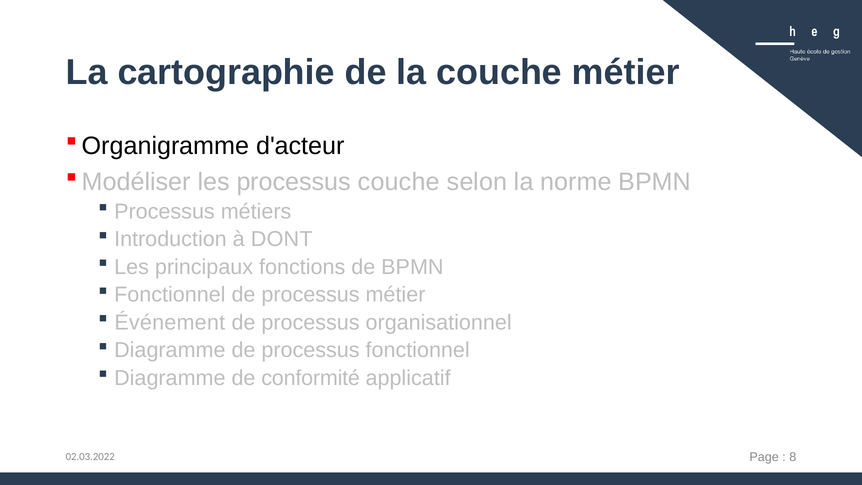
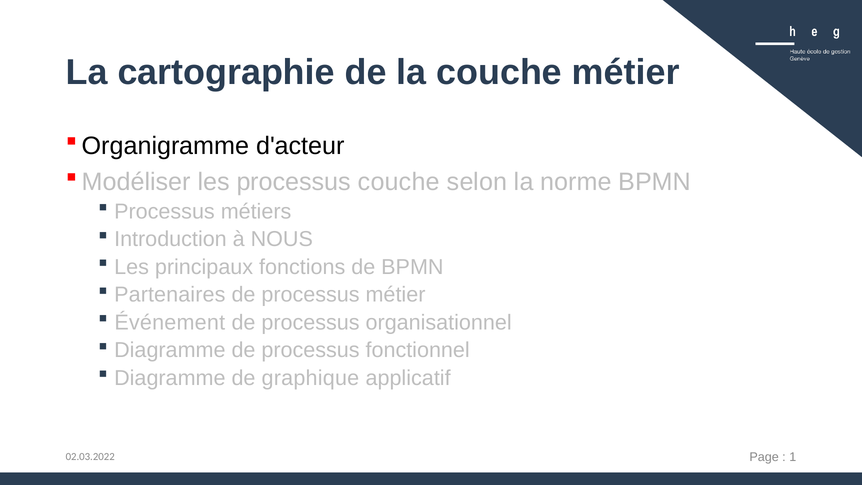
DONT: DONT -> NOUS
Fonctionnel at (170, 295): Fonctionnel -> Partenaires
conformité: conformité -> graphique
8: 8 -> 1
